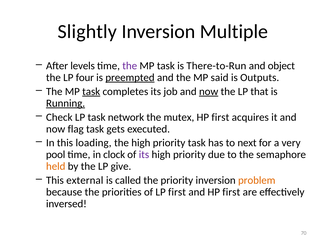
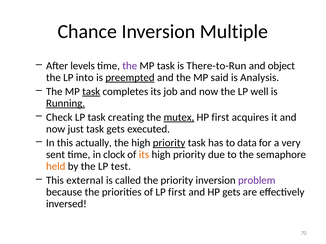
Slightly: Slightly -> Chance
four: four -> into
Outputs: Outputs -> Analysis
now at (209, 92) underline: present -> none
that: that -> well
network: network -> creating
mutex underline: none -> present
flag: flag -> just
loading: loading -> actually
priority at (169, 143) underline: none -> present
next: next -> data
pool: pool -> sent
its at (144, 155) colour: purple -> orange
give: give -> test
problem colour: orange -> purple
and HP first: first -> gets
